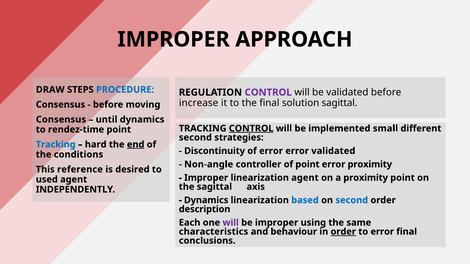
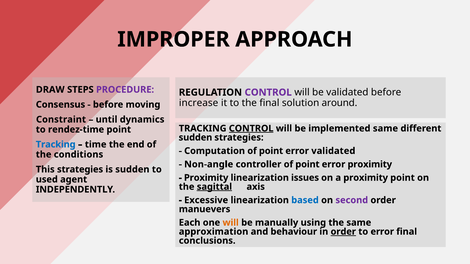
PROCEDURE colour: blue -> purple
solution sagittal: sagittal -> around
Consensus at (61, 120): Consensus -> Constraint
implemented small: small -> same
second at (195, 138): second -> sudden
hard: hard -> time
end underline: present -> none
Discontinuity: Discontinuity -> Computation
error at (271, 151): error -> point
This reference: reference -> strategies
is desired: desired -> sudden
Improper at (206, 178): Improper -> Proximity
linearization agent: agent -> issues
sagittal at (214, 187) underline: none -> present
Dynamics at (206, 200): Dynamics -> Excessive
second at (352, 200) colour: blue -> purple
description: description -> manuevers
will at (231, 223) colour: purple -> orange
be improper: improper -> manually
characteristics: characteristics -> approximation
